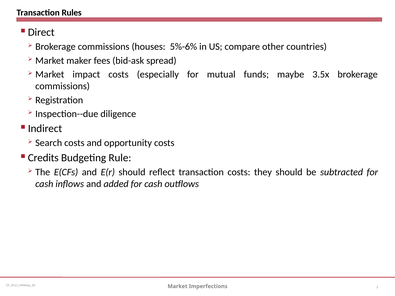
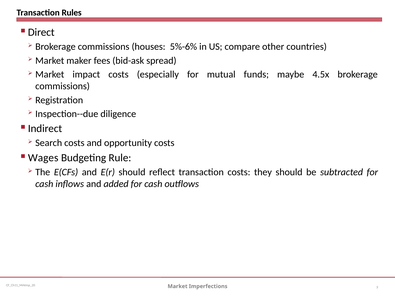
3.5x: 3.5x -> 4.5x
Credits: Credits -> Wages
